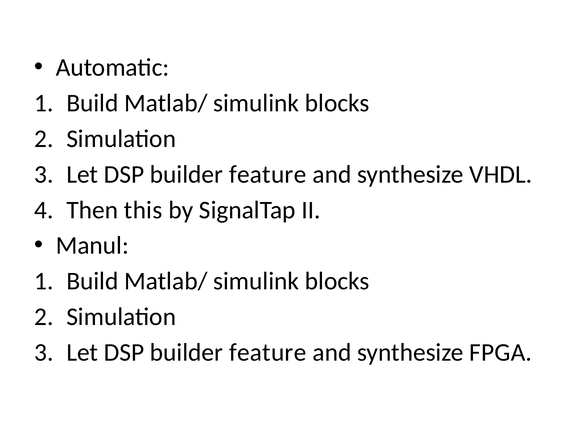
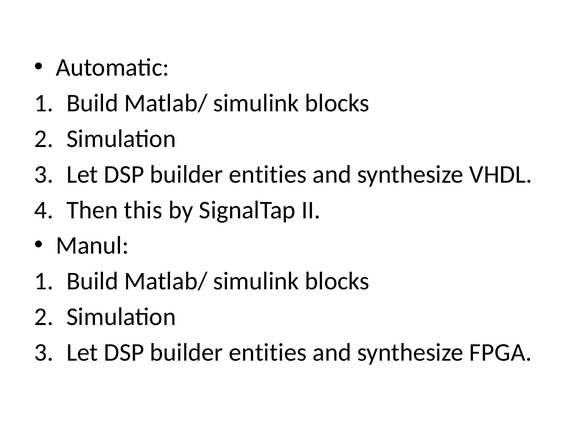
feature at (268, 174): feature -> entities
feature at (268, 352): feature -> entities
